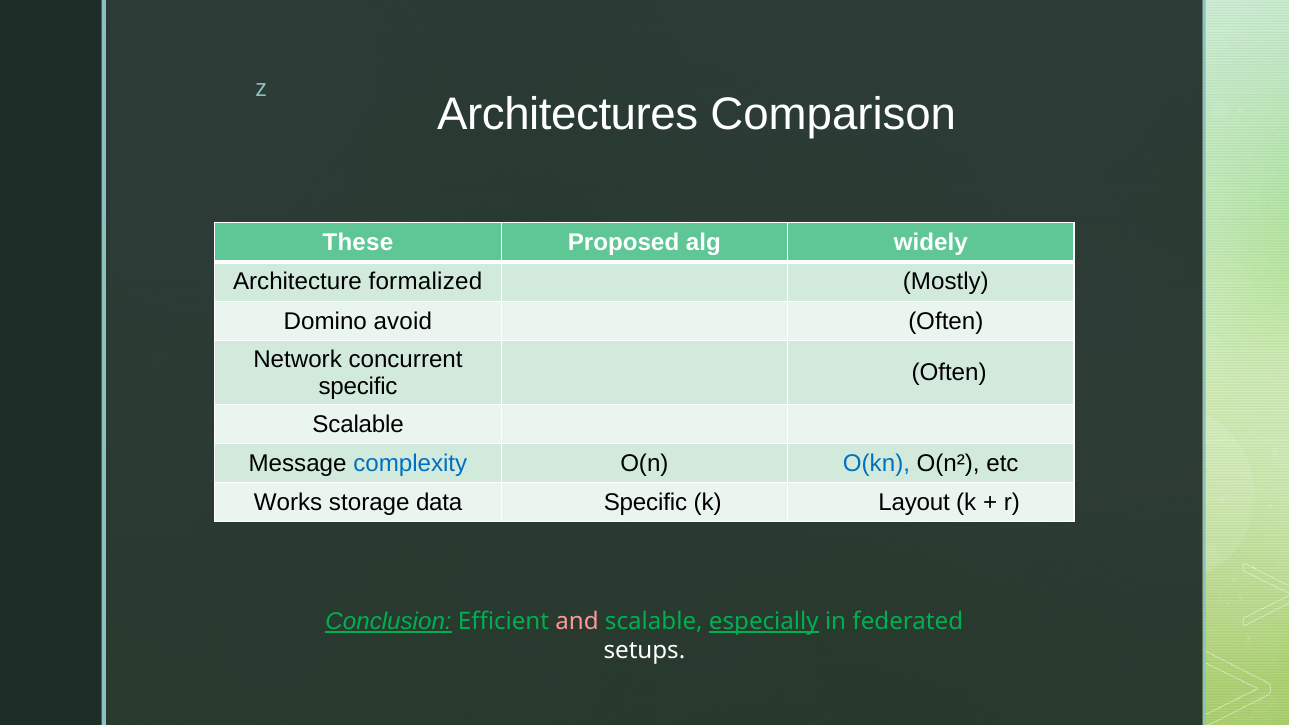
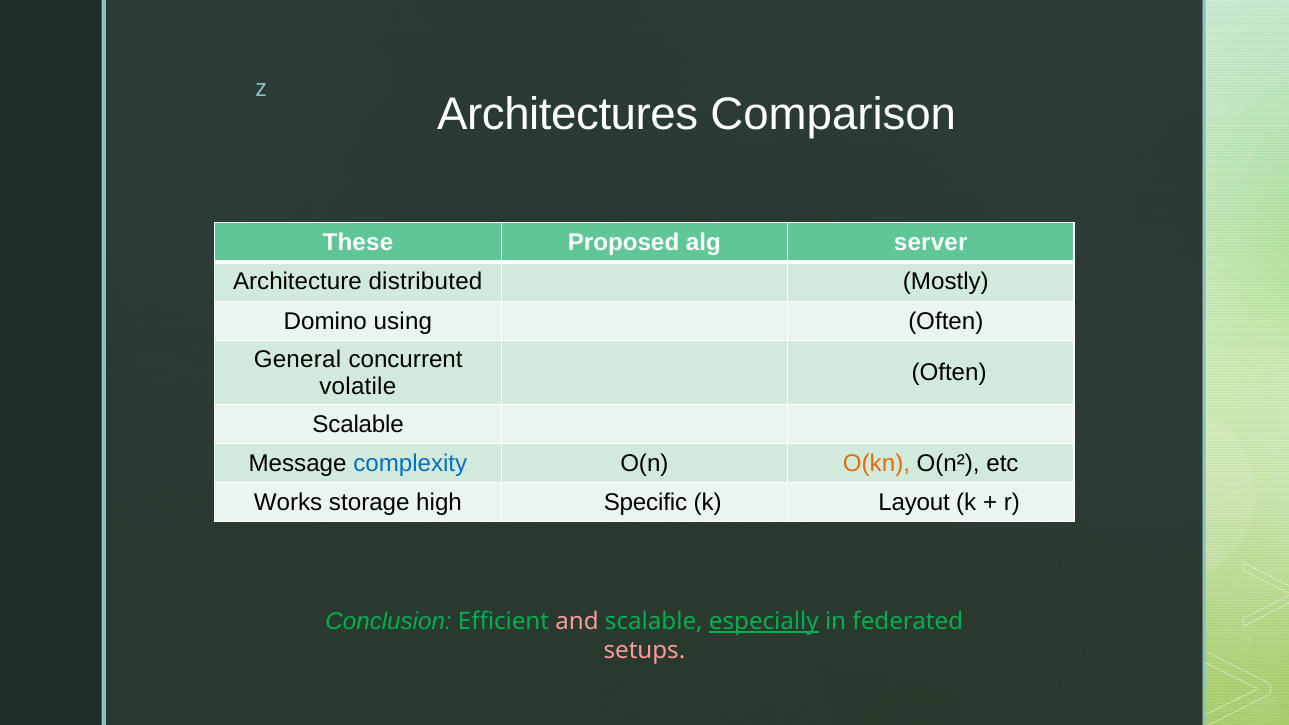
widely: widely -> server
formalized: formalized -> distributed
avoid: avoid -> using
Network: Network -> General
specific at (358, 386): specific -> volatile
O(kn colour: blue -> orange
data: data -> high
Conclusion underline: present -> none
setups colour: white -> pink
